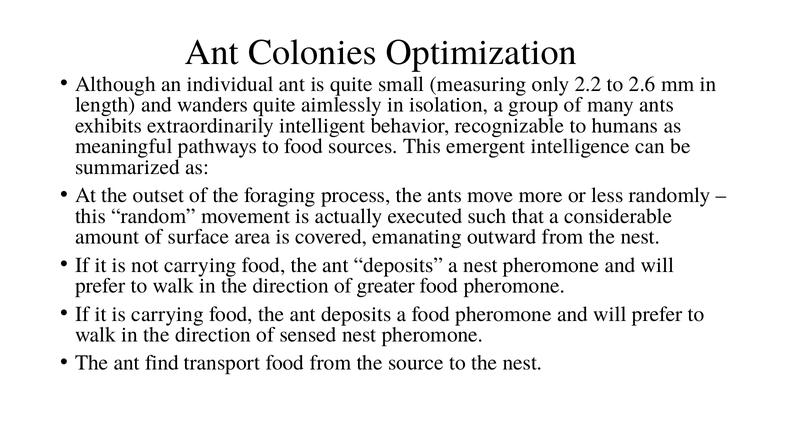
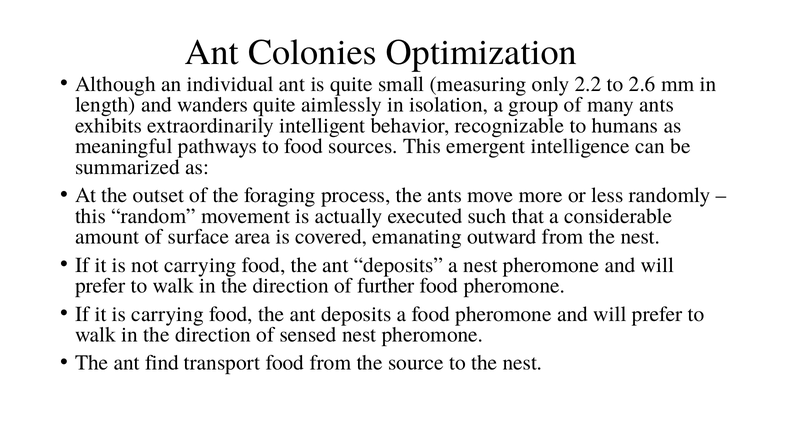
greater: greater -> further
